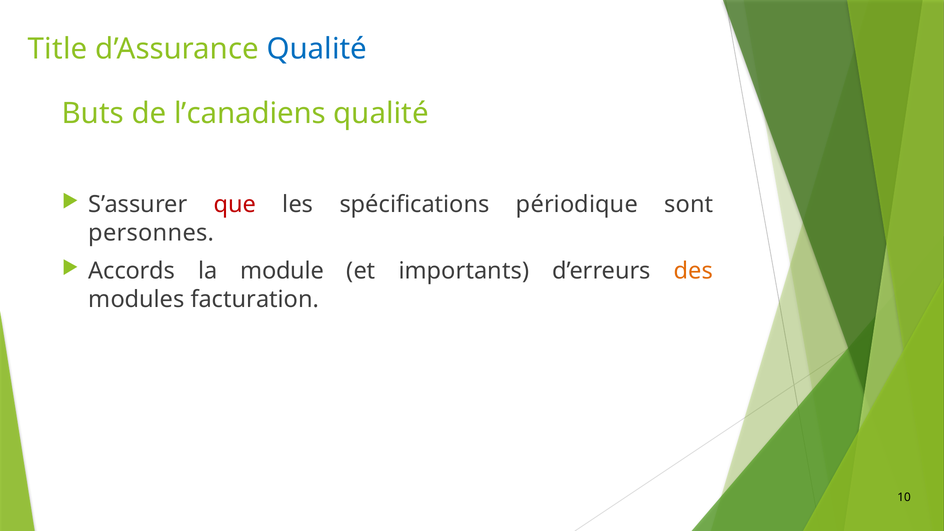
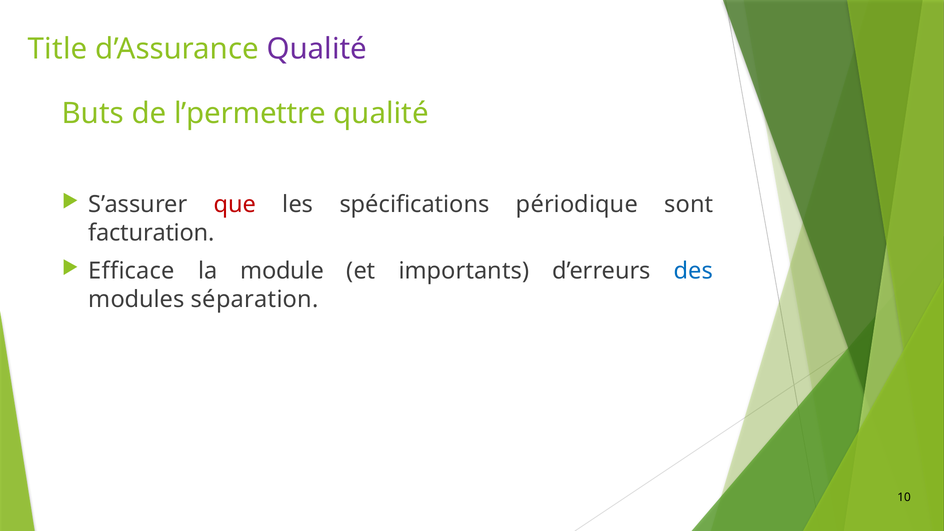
Qualité at (317, 49) colour: blue -> purple
l’canadiens: l’canadiens -> l’permettre
personnes: personnes -> facturation
Accords: Accords -> Efficace
des colour: orange -> blue
facturation: facturation -> séparation
